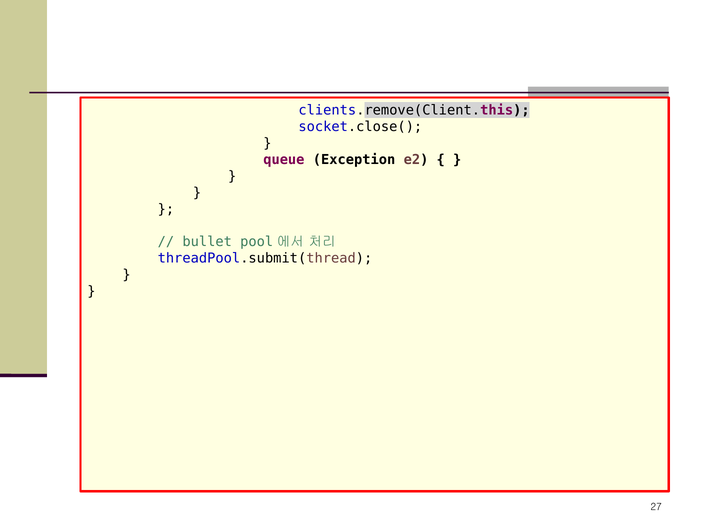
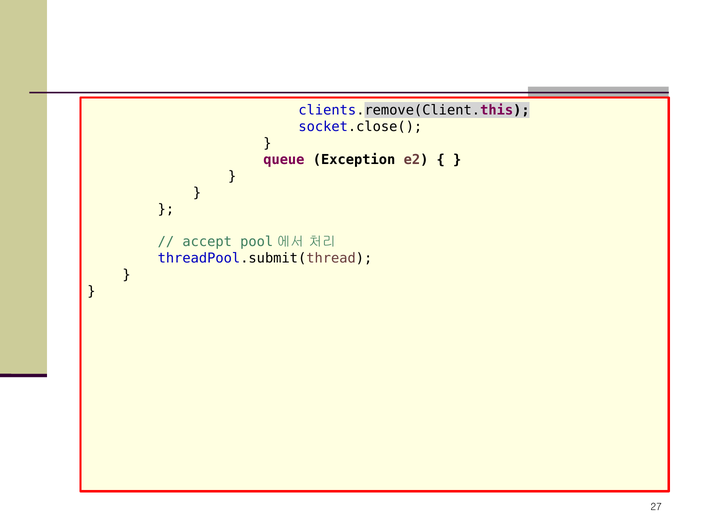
bullet: bullet -> accept
